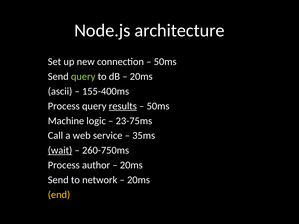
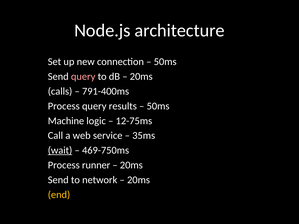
query at (83, 77) colour: light green -> pink
ascii: ascii -> calls
155-400ms: 155-400ms -> 791-400ms
results underline: present -> none
23-75ms: 23-75ms -> 12-75ms
260-750ms: 260-750ms -> 469-750ms
author: author -> runner
